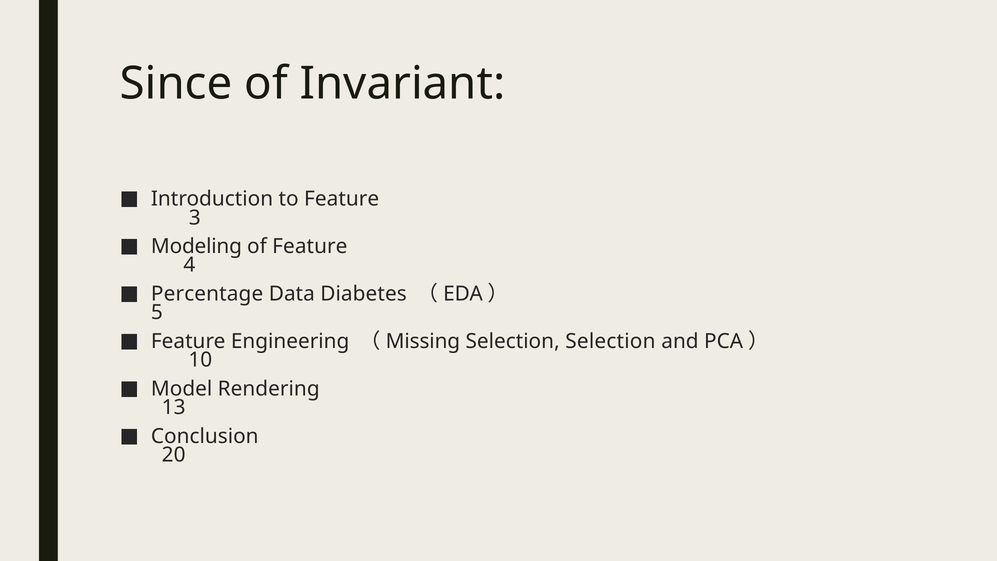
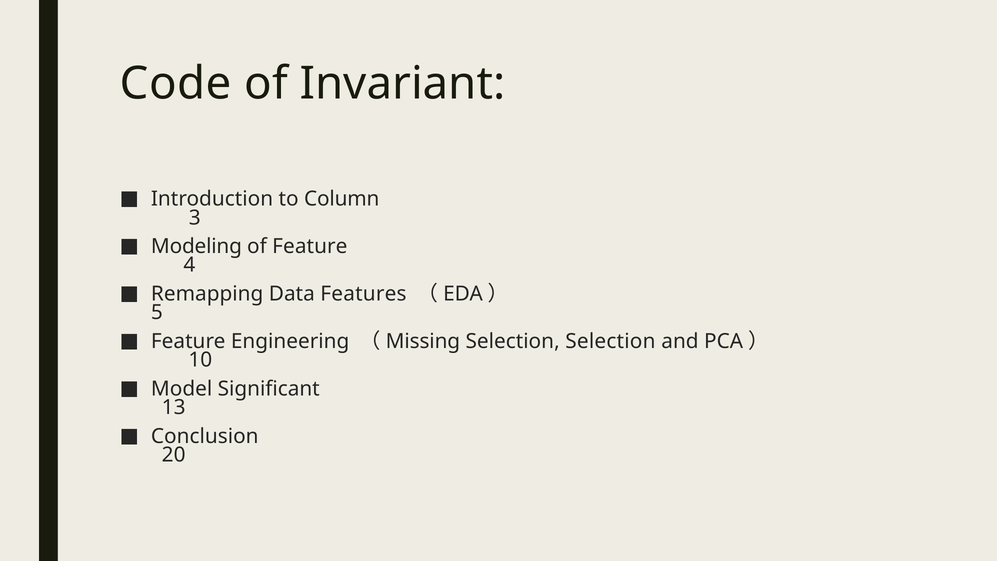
Since: Since -> Code
to Feature: Feature -> Column
Percentage: Percentage -> Remapping
Diabetes: Diabetes -> Features
Rendering: Rendering -> Significant
